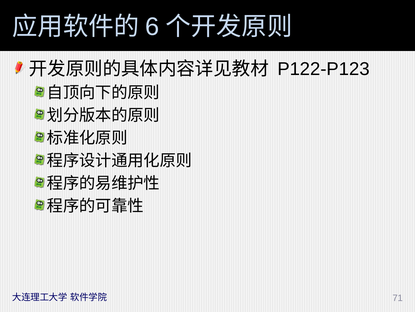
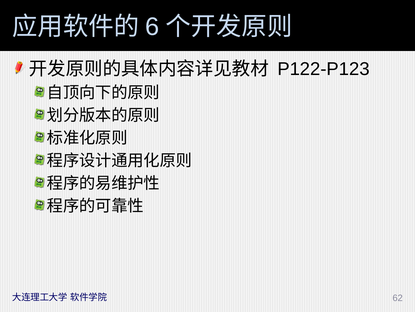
71: 71 -> 62
